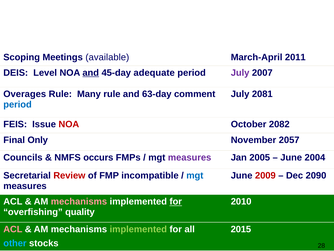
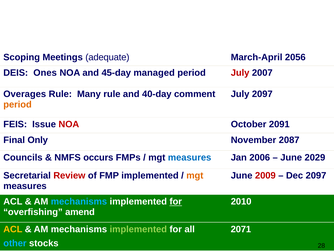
available: available -> adequate
2011: 2011 -> 2056
Level: Level -> Ones
and at (91, 73) underline: present -> none
adequate: adequate -> managed
July at (240, 73) colour: purple -> red
63-day: 63-day -> 40-day
July 2081: 2081 -> 2097
period at (18, 104) colour: blue -> orange
2082: 2082 -> 2091
2057: 2057 -> 2087
measures at (190, 157) colour: purple -> blue
2005: 2005 -> 2006
2004: 2004 -> 2029
FMP incompatible: incompatible -> implemented
mgt at (195, 175) colour: blue -> orange
Dec 2090: 2090 -> 2097
mechanisms at (79, 201) colour: pink -> light blue
quality: quality -> amend
ACL at (13, 229) colour: pink -> yellow
2015: 2015 -> 2071
